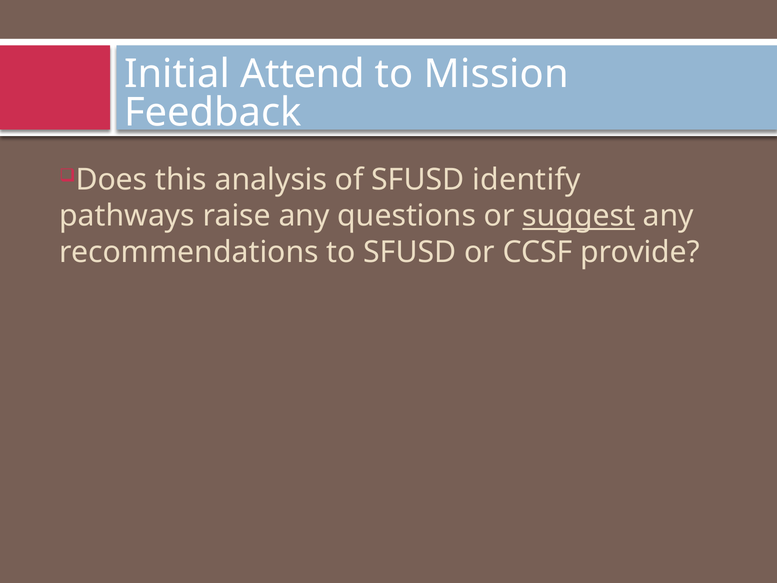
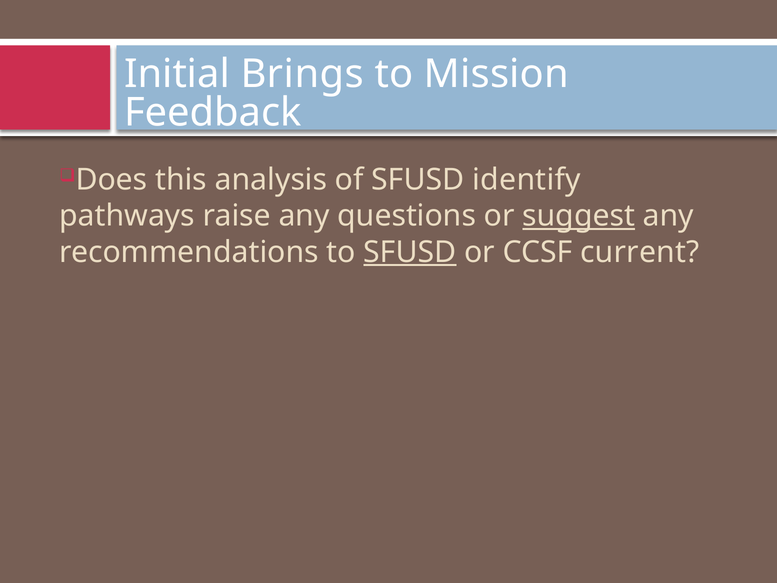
Attend: Attend -> Brings
SFUSD at (410, 252) underline: none -> present
provide: provide -> current
